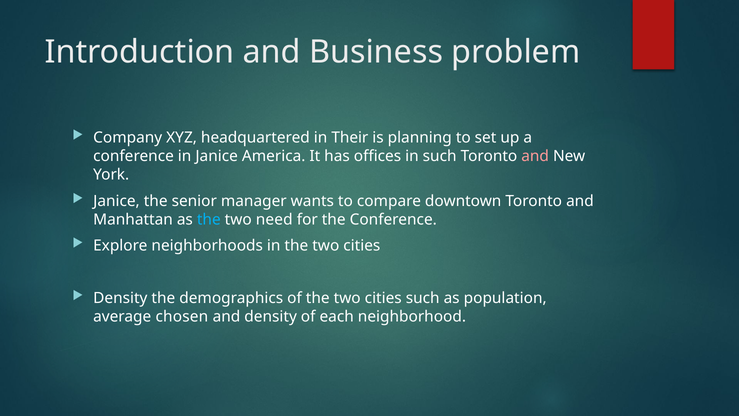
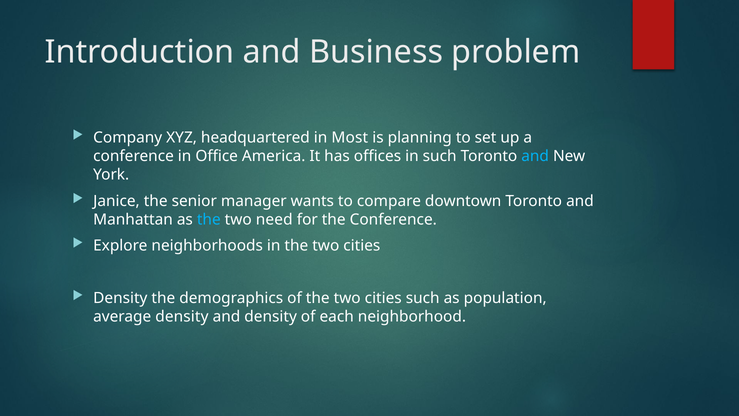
Their: Their -> Most
in Janice: Janice -> Office
and at (535, 156) colour: pink -> light blue
average chosen: chosen -> density
